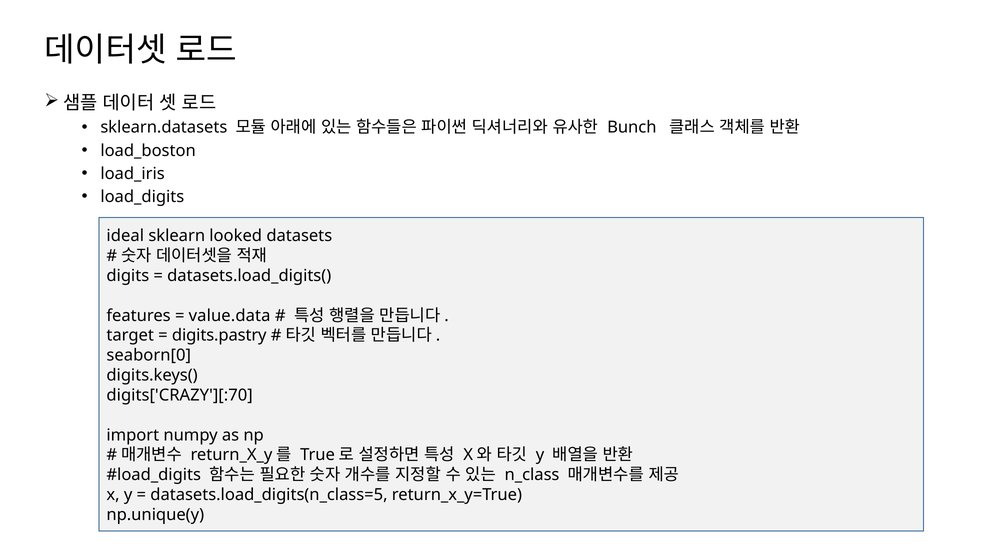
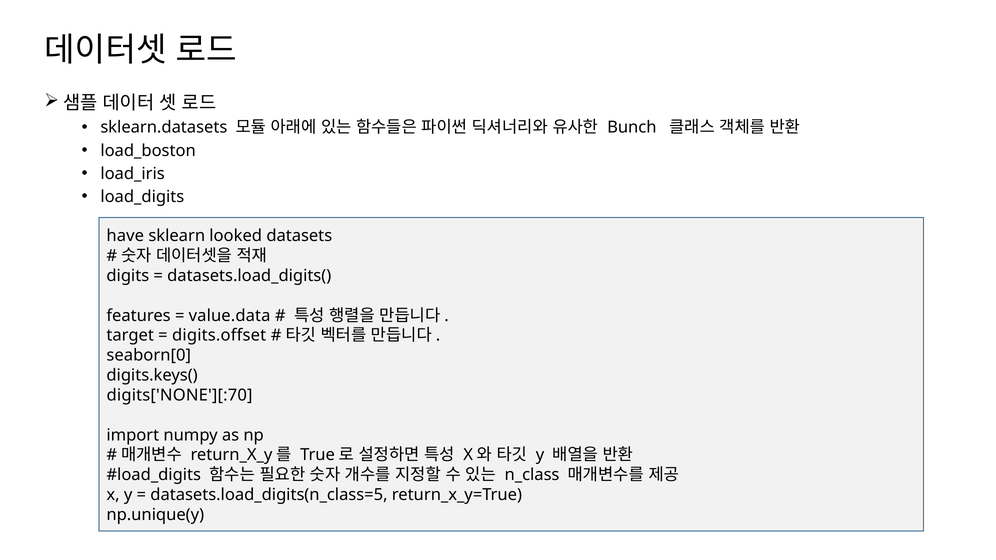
ideal: ideal -> have
digits.pastry: digits.pastry -> digits.offset
digits['CRAZY'][:70: digits['CRAZY'][:70 -> digits['NONE'][:70
